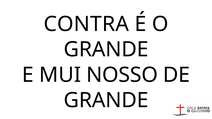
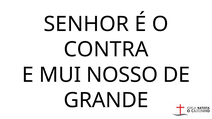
CONTRA: CONTRA -> SENHOR
GRANDE at (106, 50): GRANDE -> CONTRA
